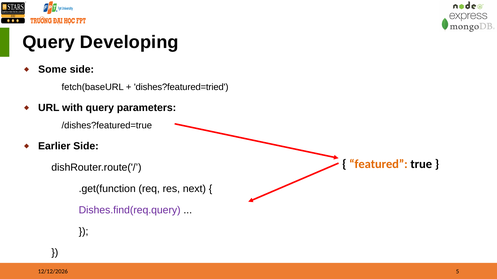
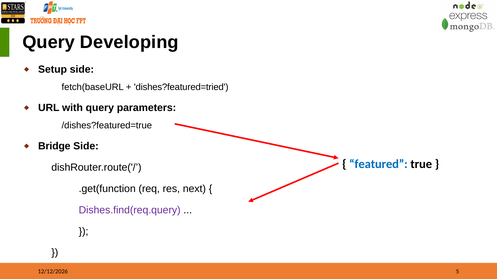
Some: Some -> Setup
Earlier: Earlier -> Bridge
featured colour: orange -> blue
